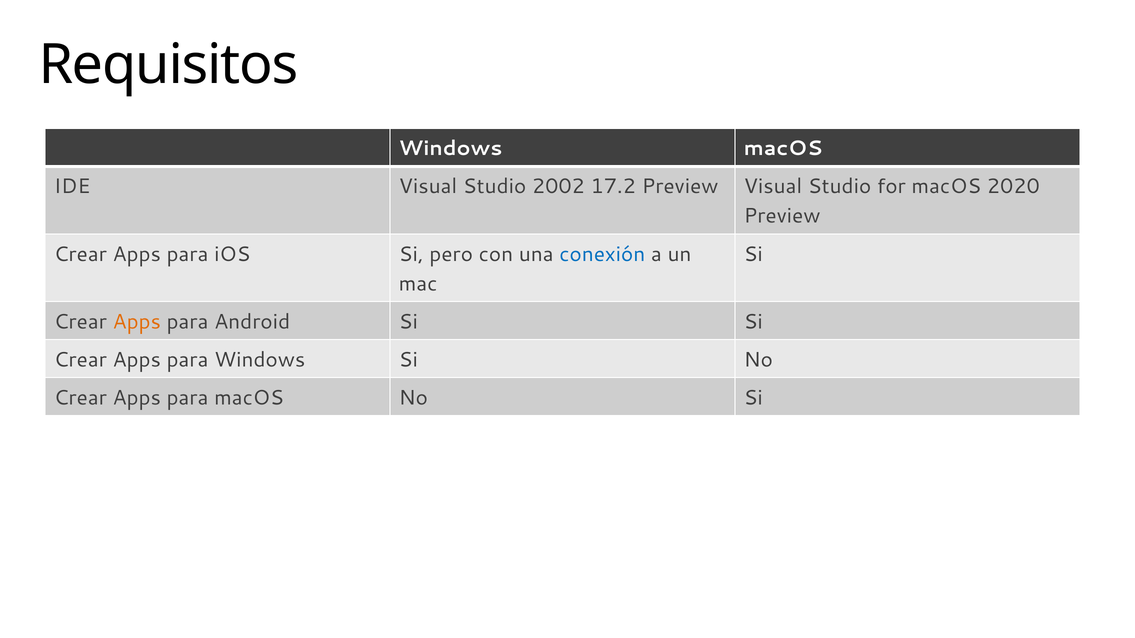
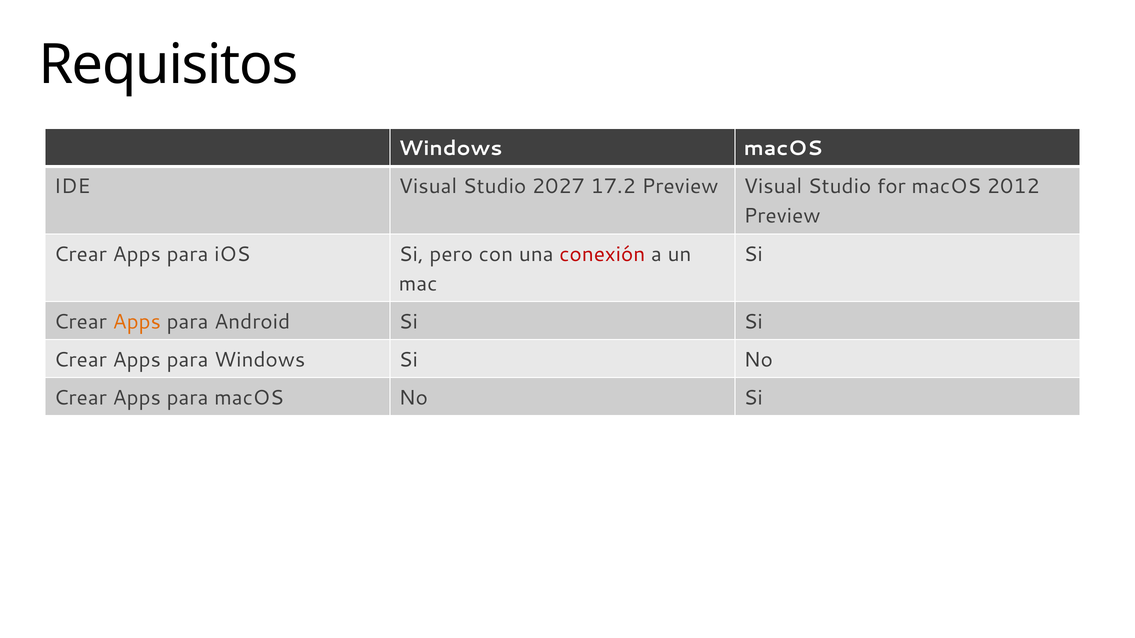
2002: 2002 -> 2027
2020: 2020 -> 2012
conexión colour: blue -> red
